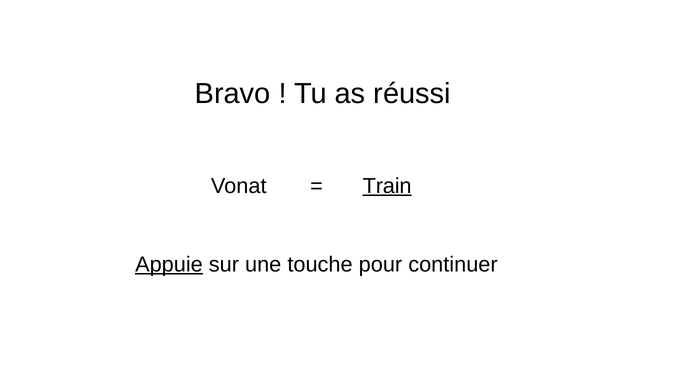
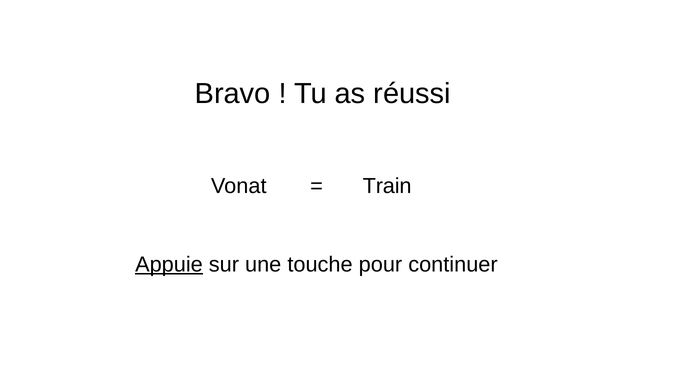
Train underline: present -> none
